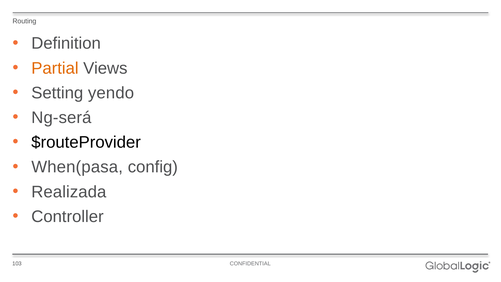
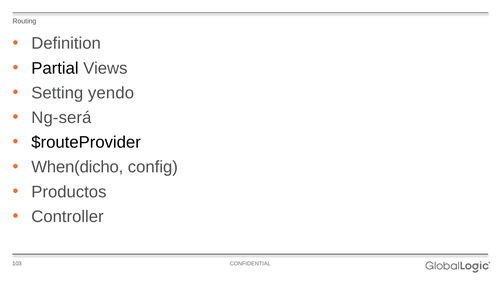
Partial colour: orange -> black
When(pasa: When(pasa -> When(dicho
Realizada: Realizada -> Productos
